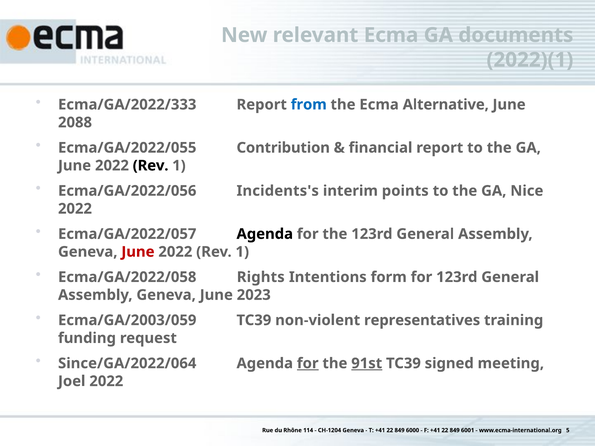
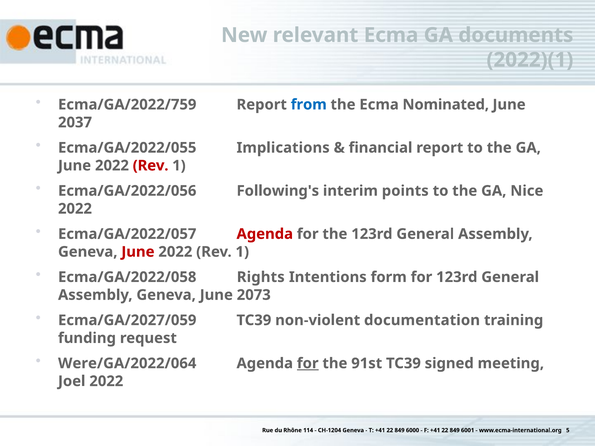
Ecma/GA/2022/333: Ecma/GA/2022/333 -> Ecma/GA/2022/759
Alternative: Alternative -> Nominated
2088: 2088 -> 2037
Contribution: Contribution -> Implications
Rev at (151, 166) colour: black -> red
Incidents's: Incidents's -> Following's
Agenda at (265, 234) colour: black -> red
2023: 2023 -> 2073
Ecma/GA/2003/059: Ecma/GA/2003/059 -> Ecma/GA/2027/059
representatives: representatives -> documentation
Since/GA/2022/064: Since/GA/2022/064 -> Were/GA/2022/064
91st underline: present -> none
